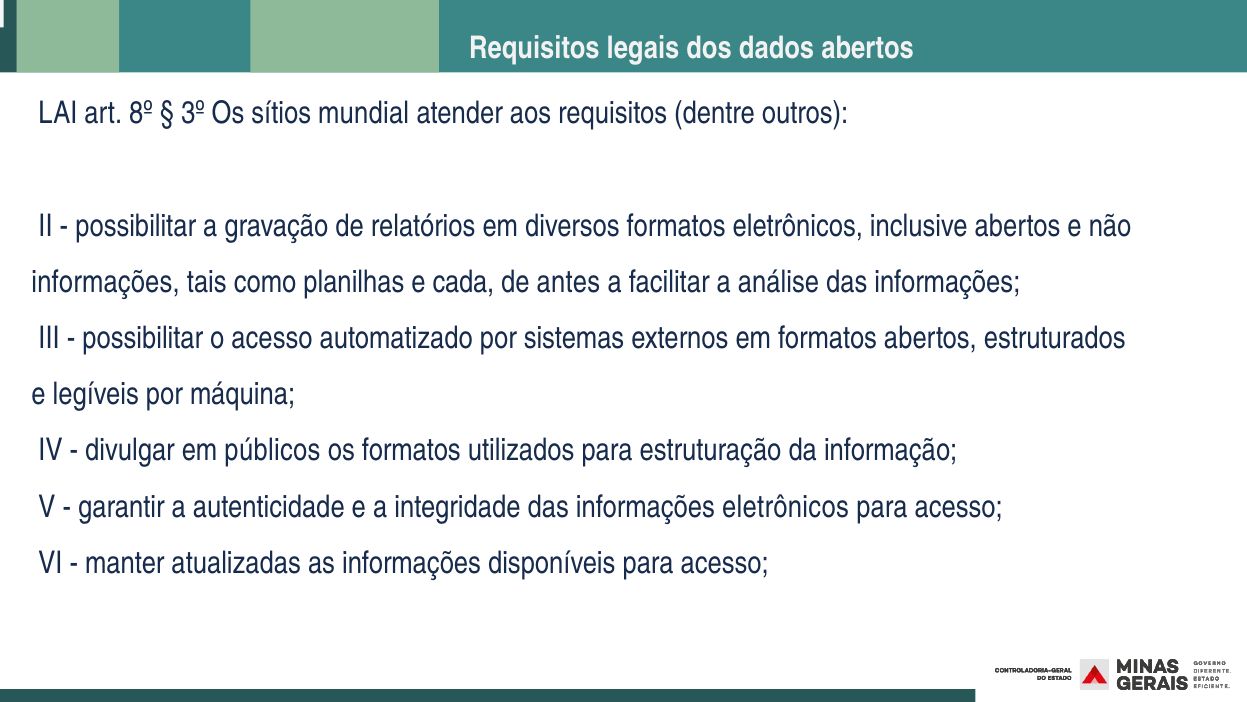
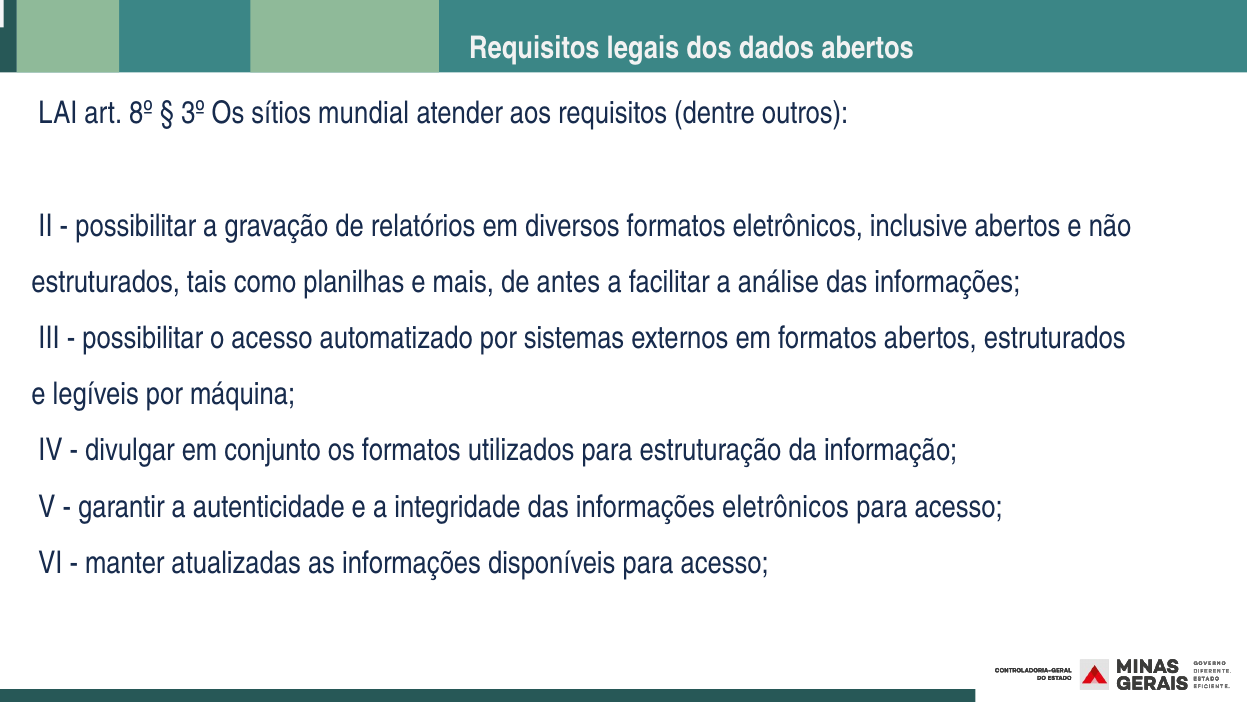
informações at (106, 282): informações -> estruturados
cada: cada -> mais
públicos: públicos -> conjunto
